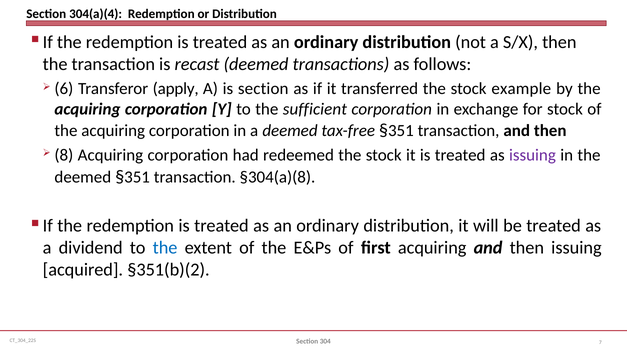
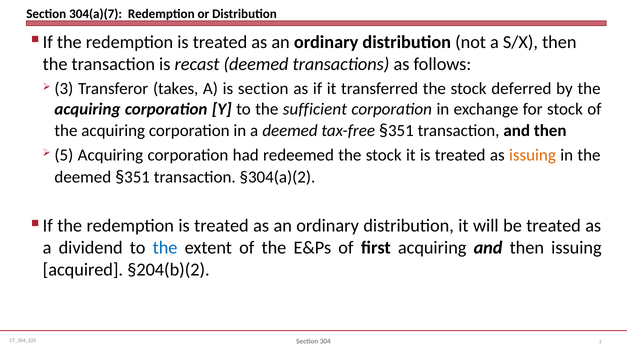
304(a)(4: 304(a)(4 -> 304(a)(7
6: 6 -> 3
apply: apply -> takes
example: example -> deferred
8: 8 -> 5
issuing at (532, 155) colour: purple -> orange
§304(a)(8: §304(a)(8 -> §304(a)(2
§351(b)(2: §351(b)(2 -> §204(b)(2
